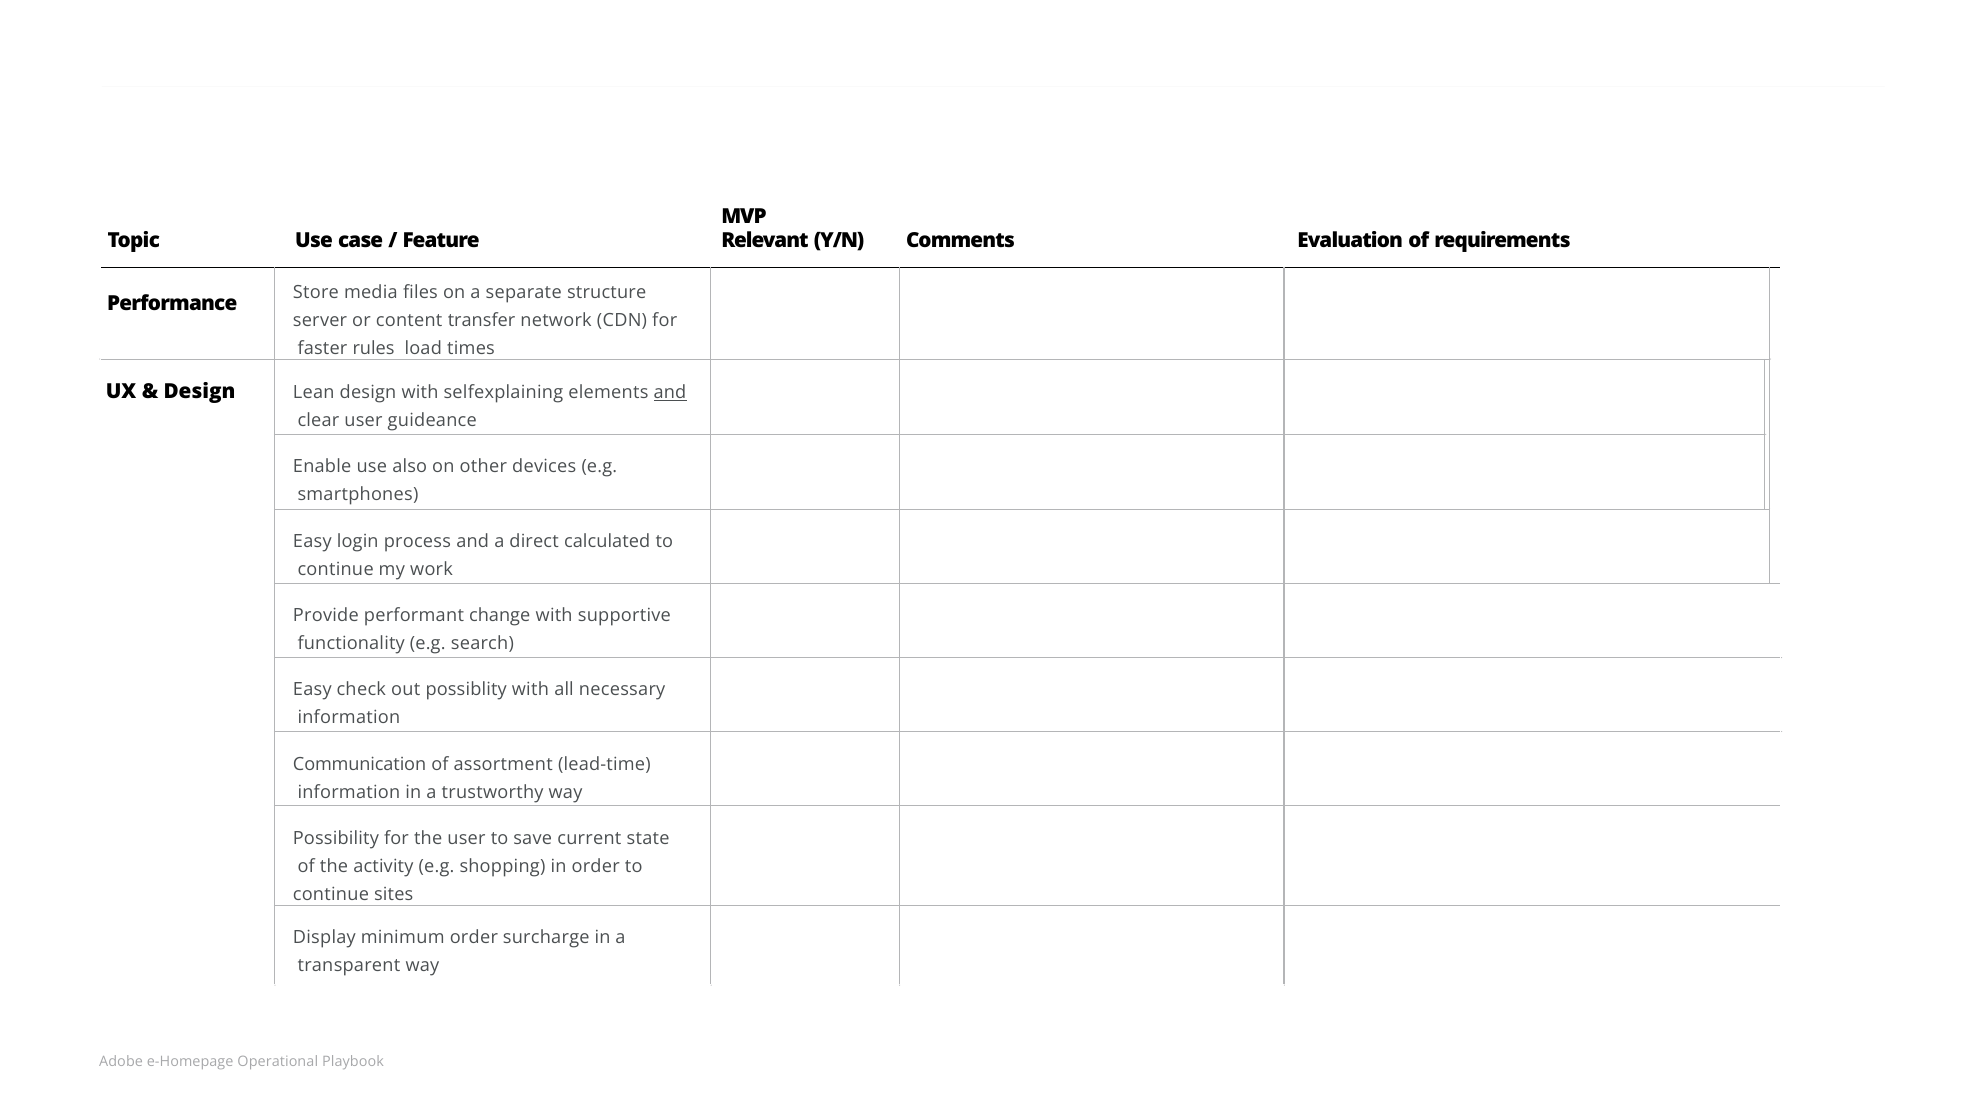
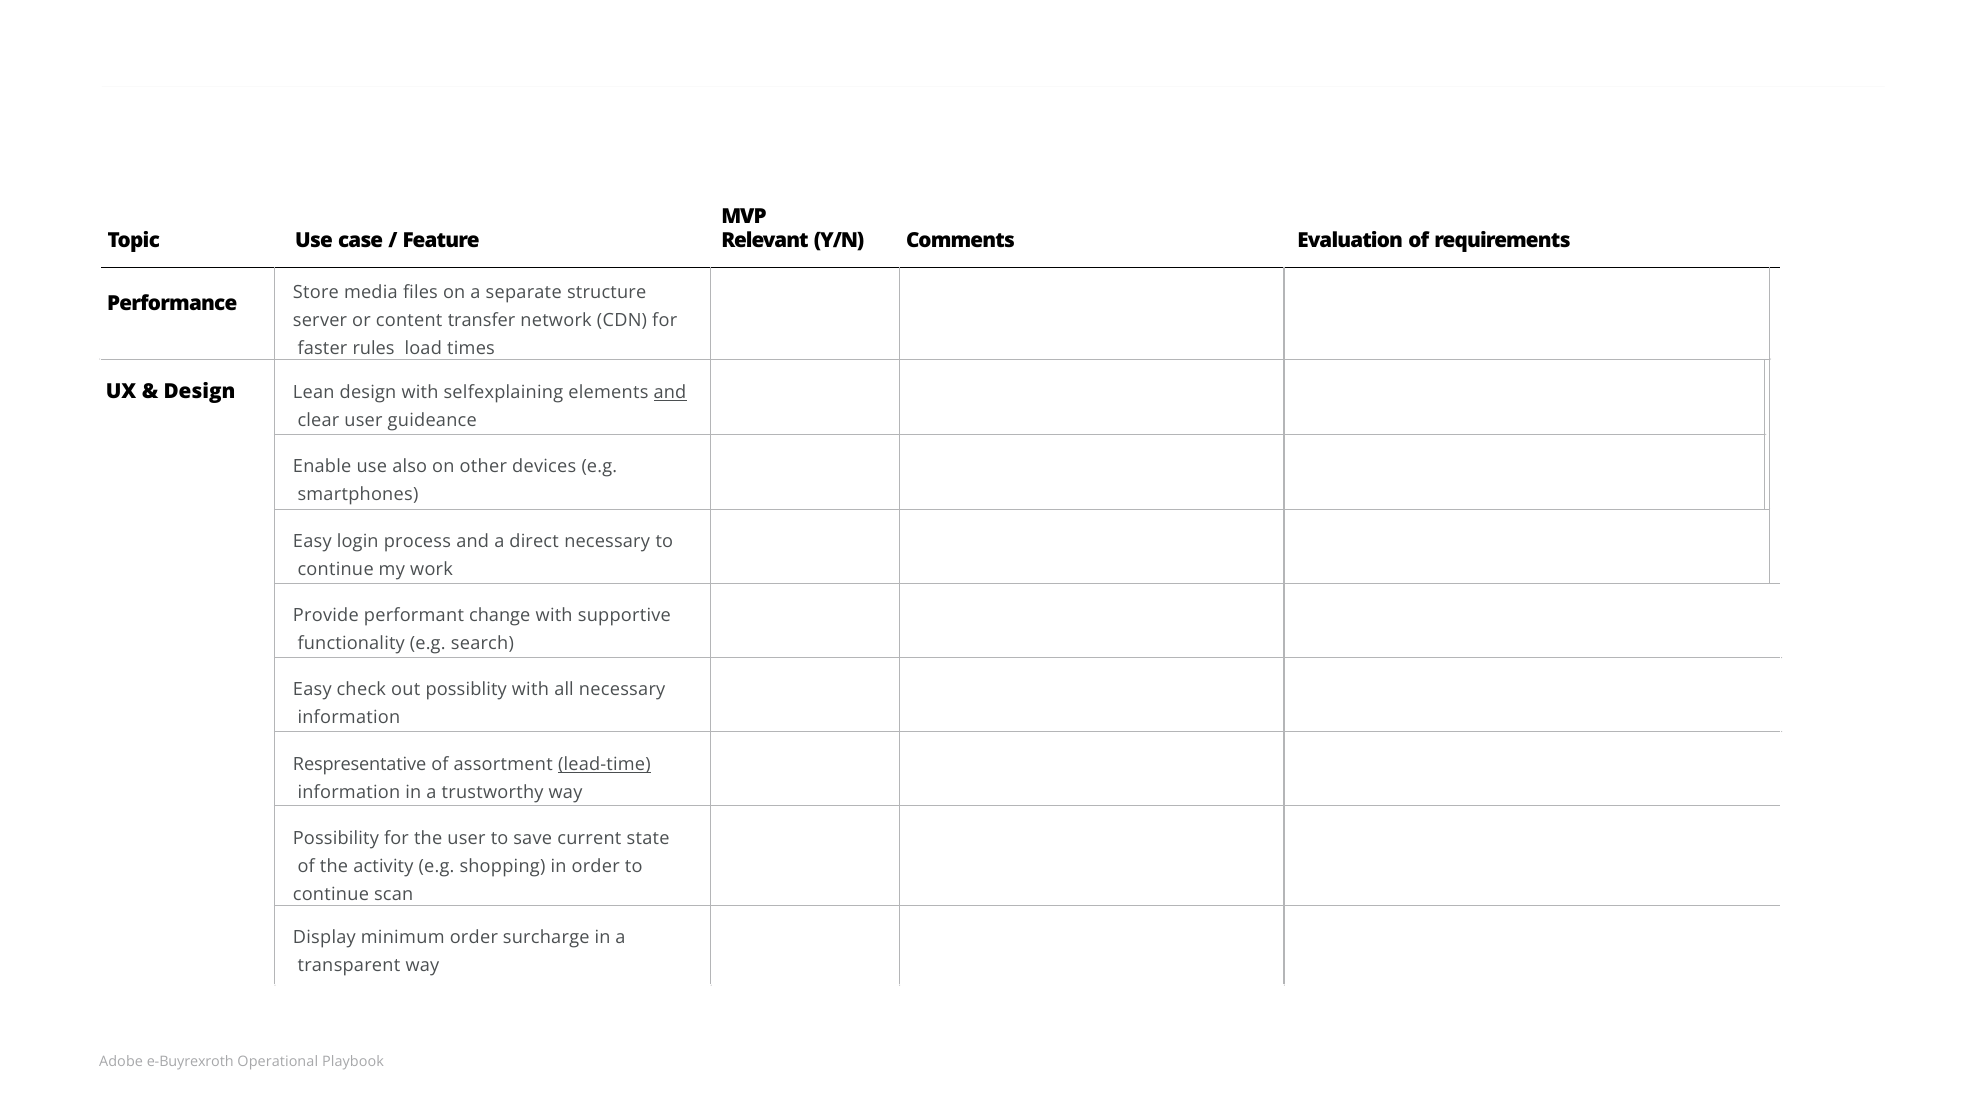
direct calculated: calculated -> necessary
Communication: Communication -> Respresentative
lead-time underline: none -> present
sites: sites -> scan
e-Homepage: e-Homepage -> e-Buyrexroth
